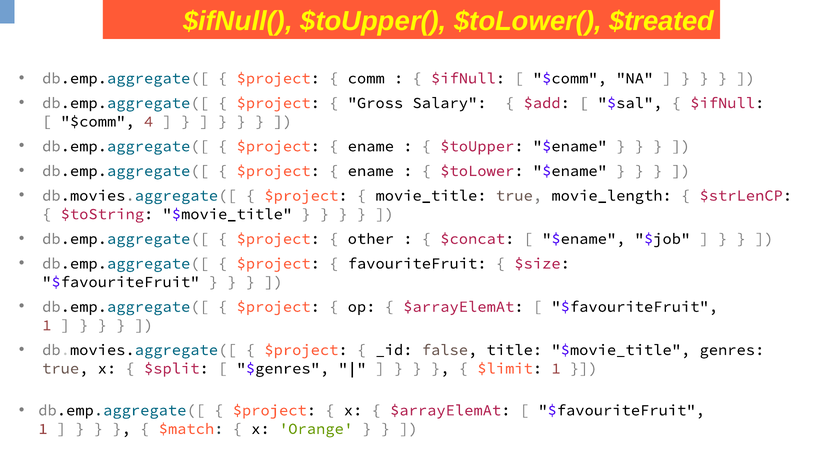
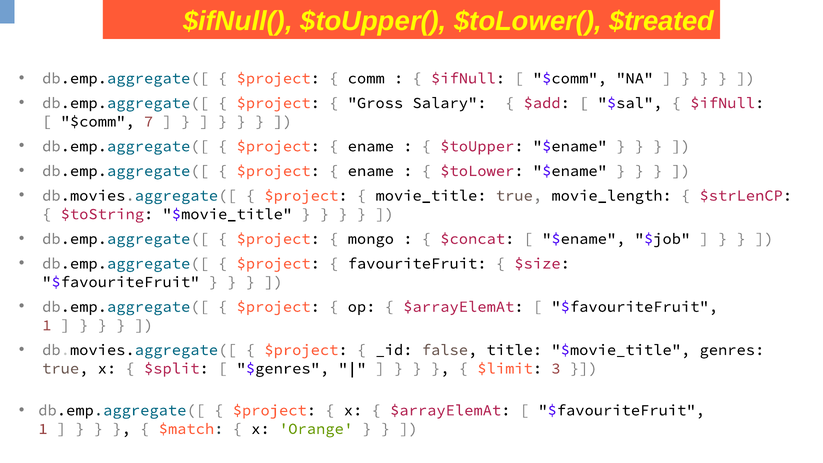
4: 4 -> 7
other: other -> mongo
$limit 1: 1 -> 3
